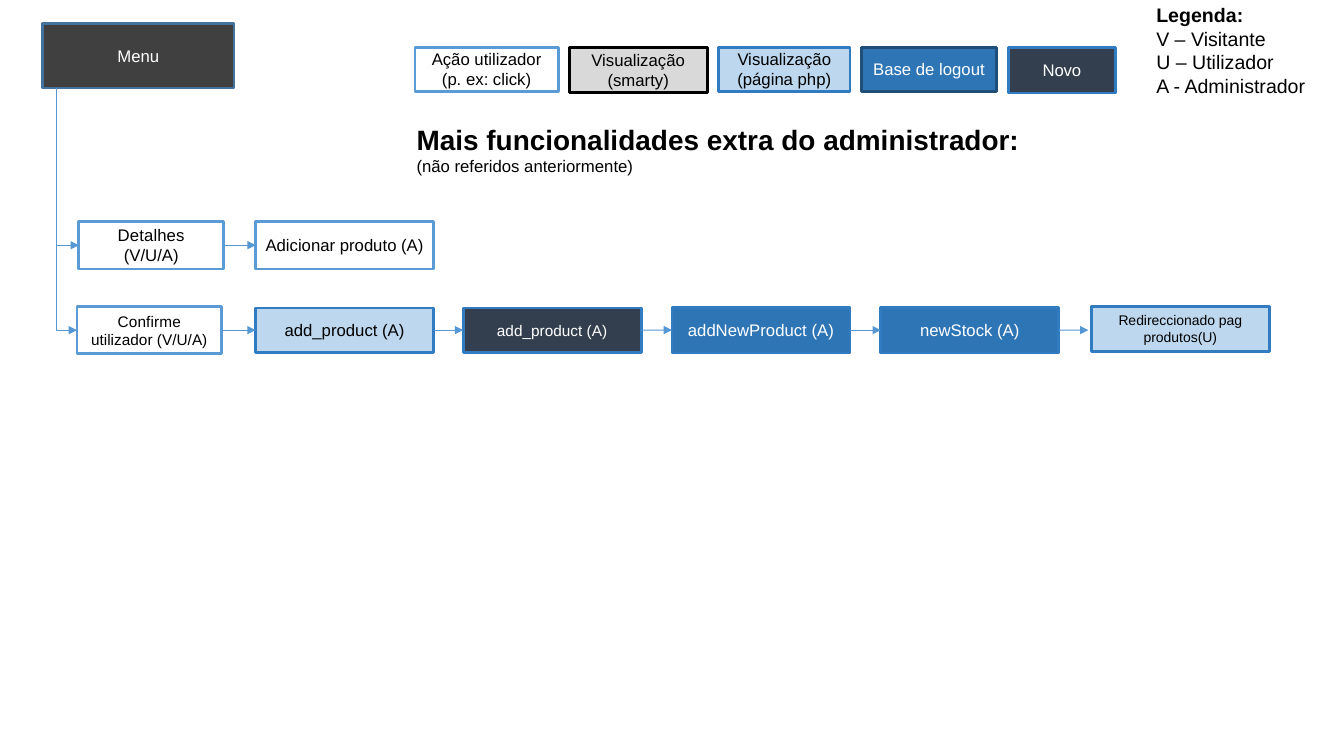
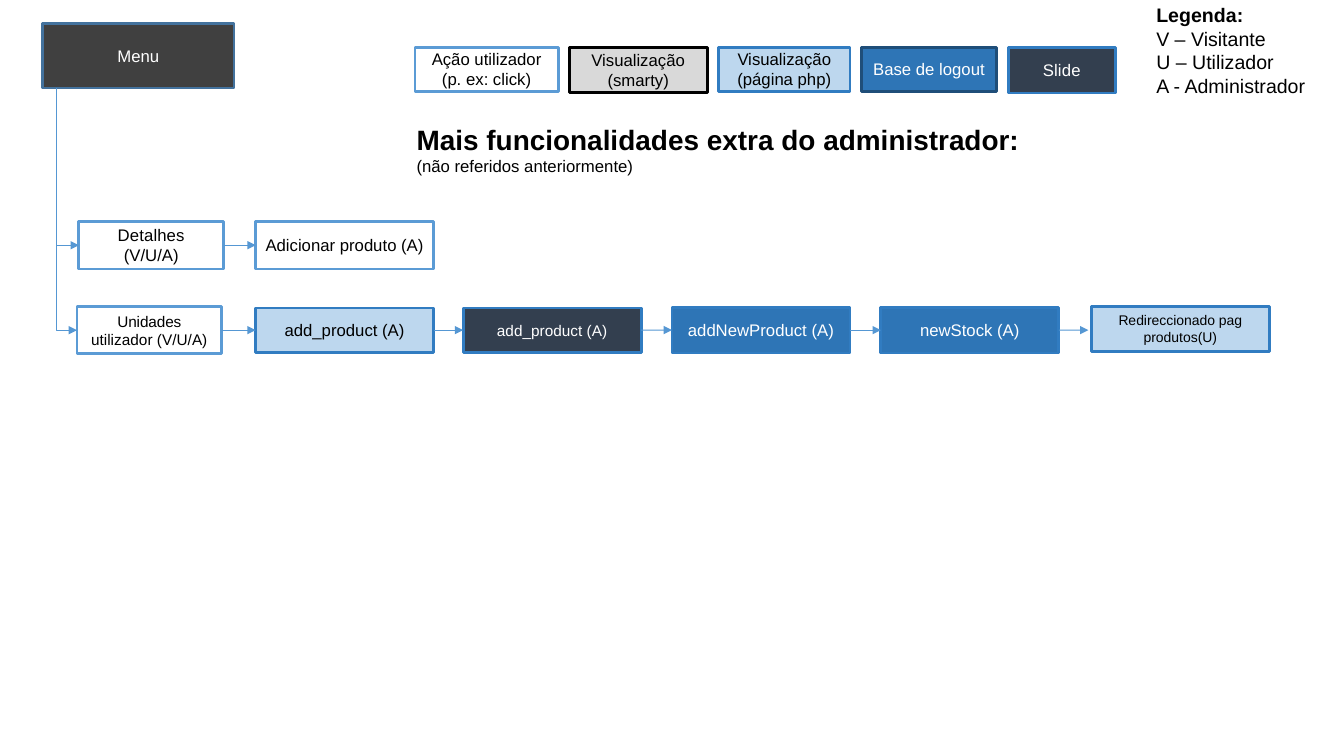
Novo: Novo -> Slide
Confirme: Confirme -> Unidades
